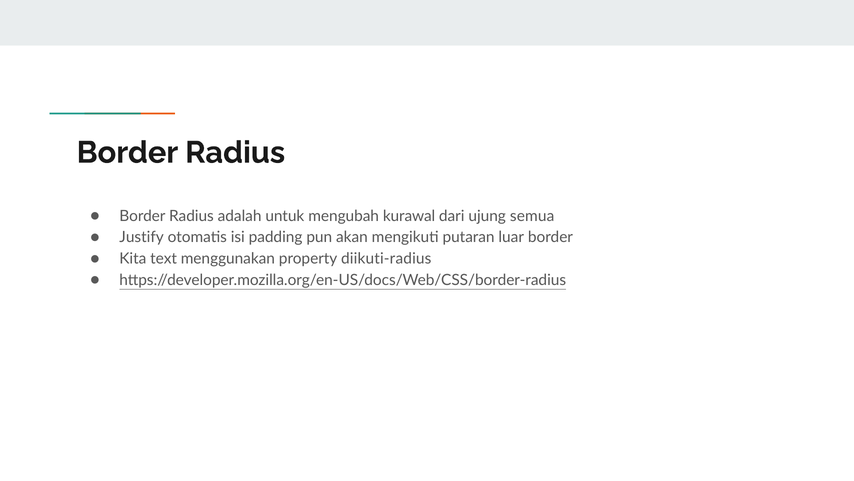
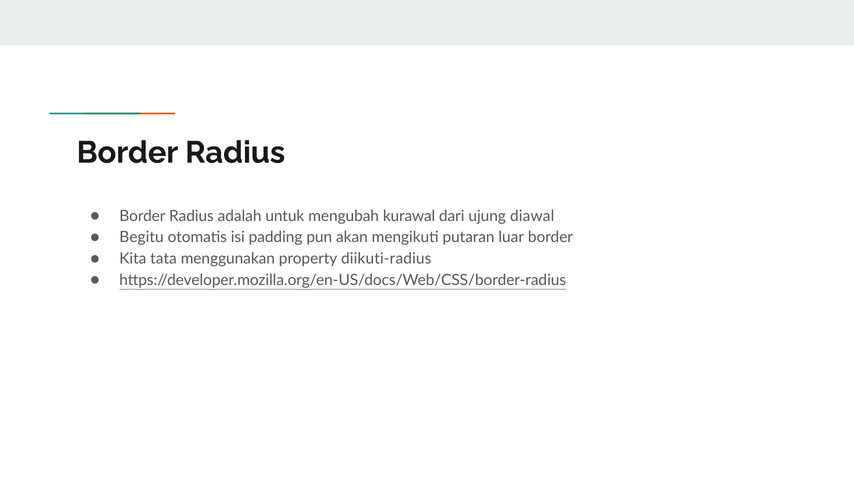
semua: semua -> diawal
Justify: Justify -> Begitu
text: text -> tata
